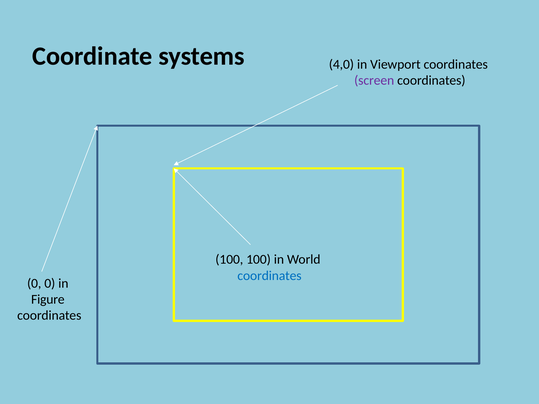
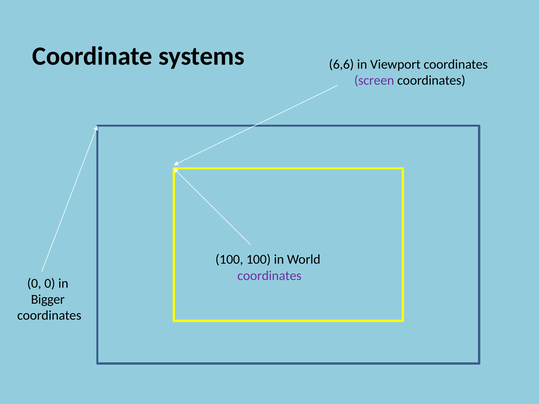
4,0: 4,0 -> 6,6
coordinates at (269, 276) colour: blue -> purple
Figure: Figure -> Bigger
